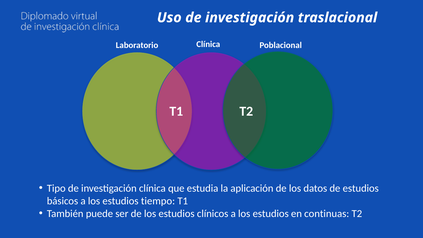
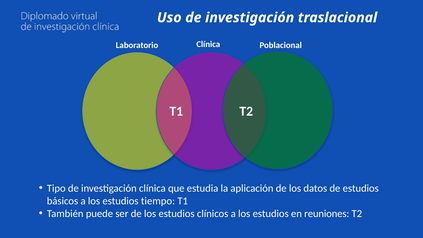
continuas: continuas -> reuniones
